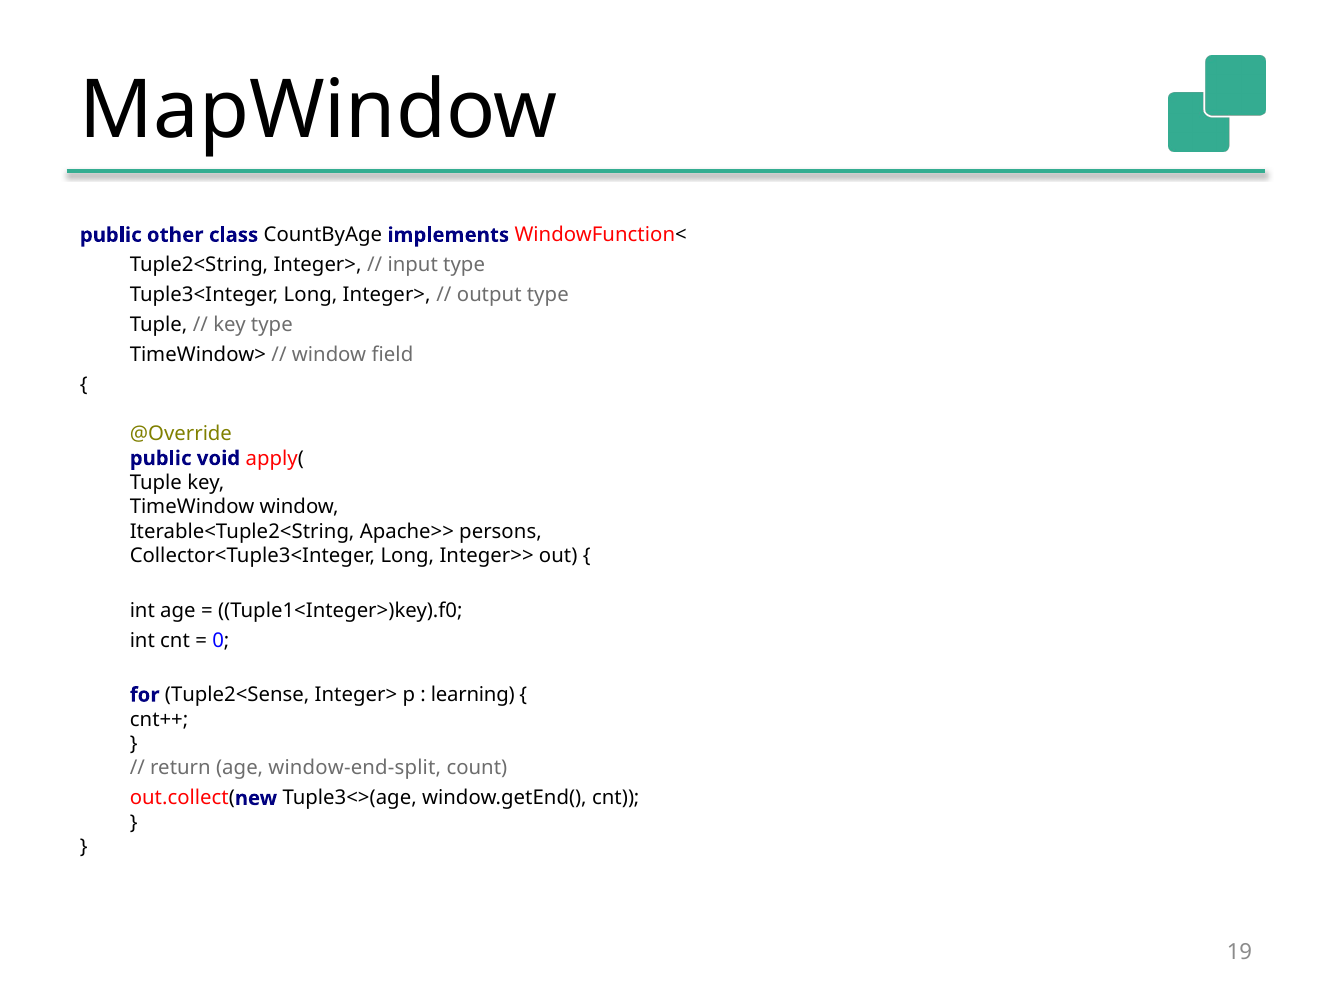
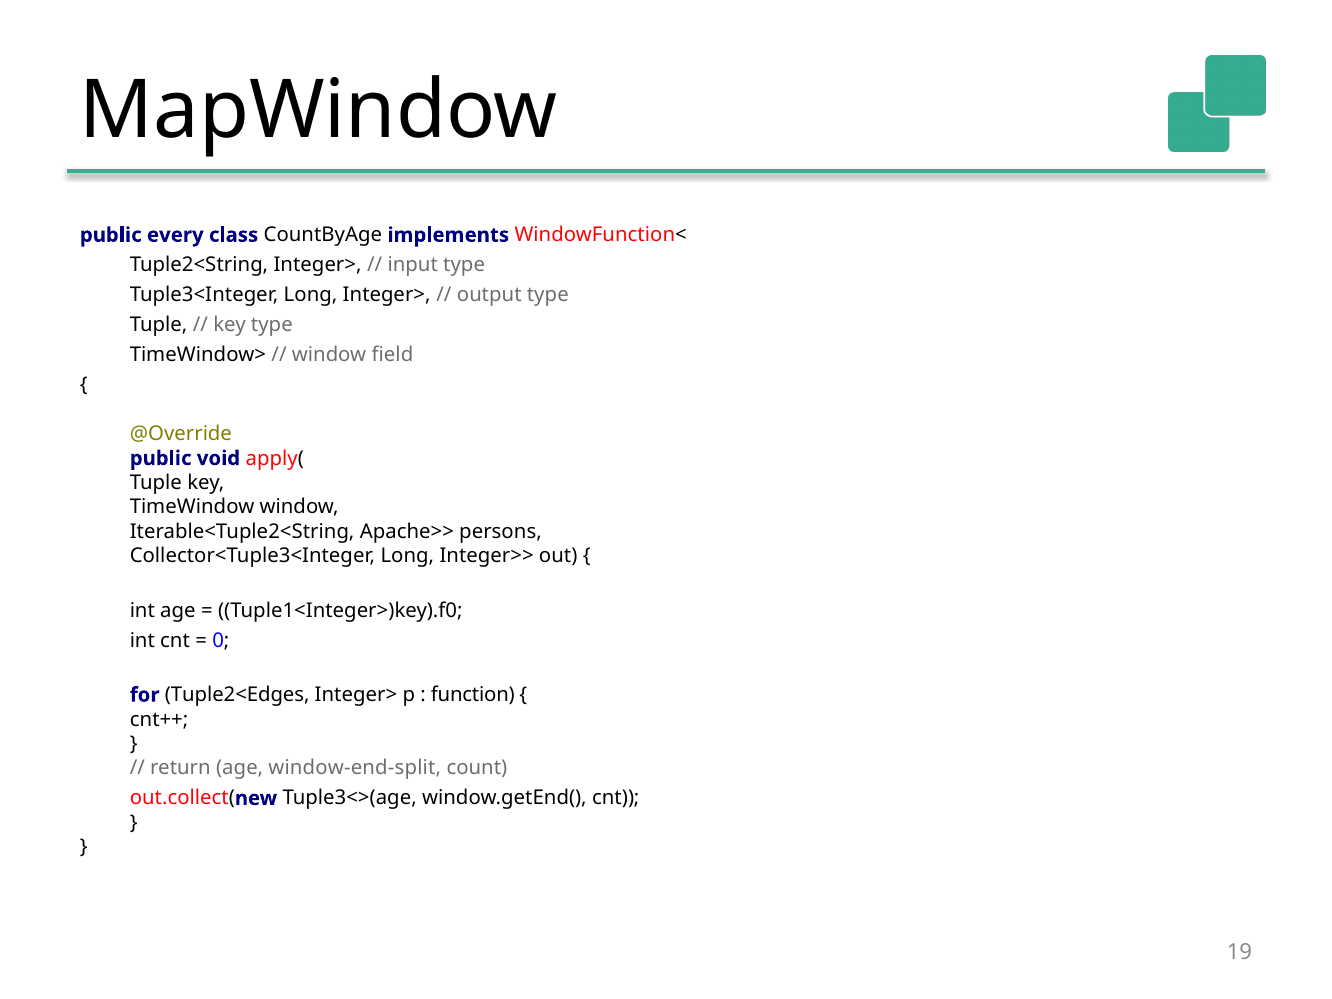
other: other -> every
Tuple2<Sense: Tuple2<Sense -> Tuple2<Edges
learning: learning -> function
